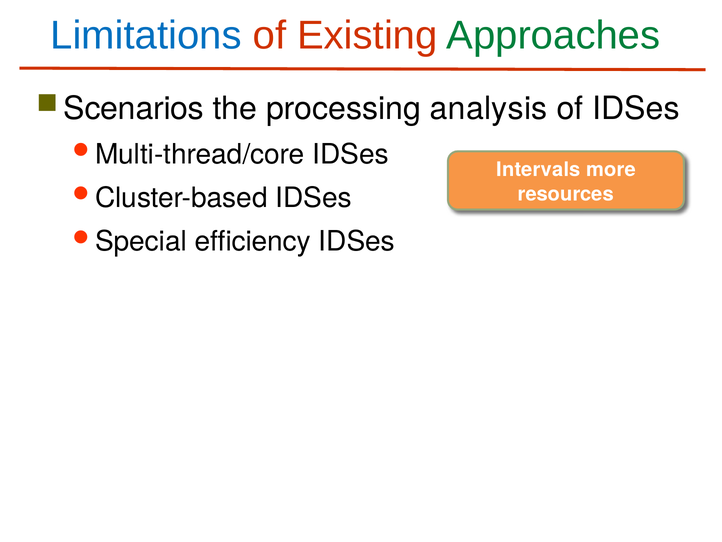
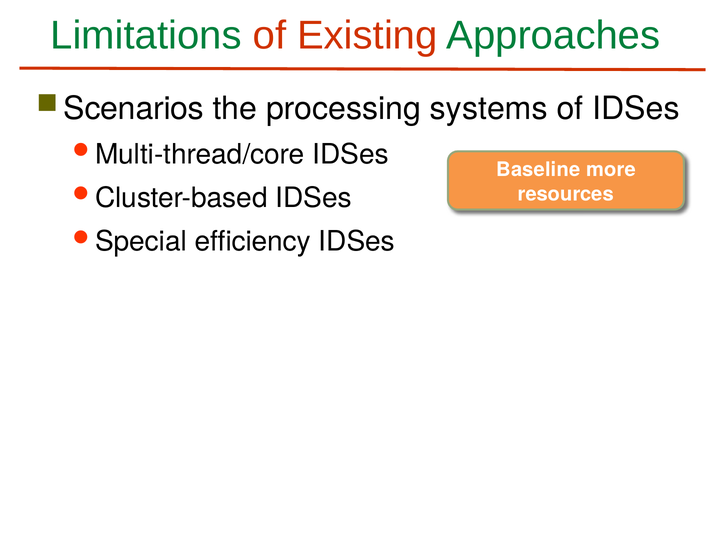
Limitations colour: blue -> green
analysis: analysis -> systems
Intervals: Intervals -> Baseline
